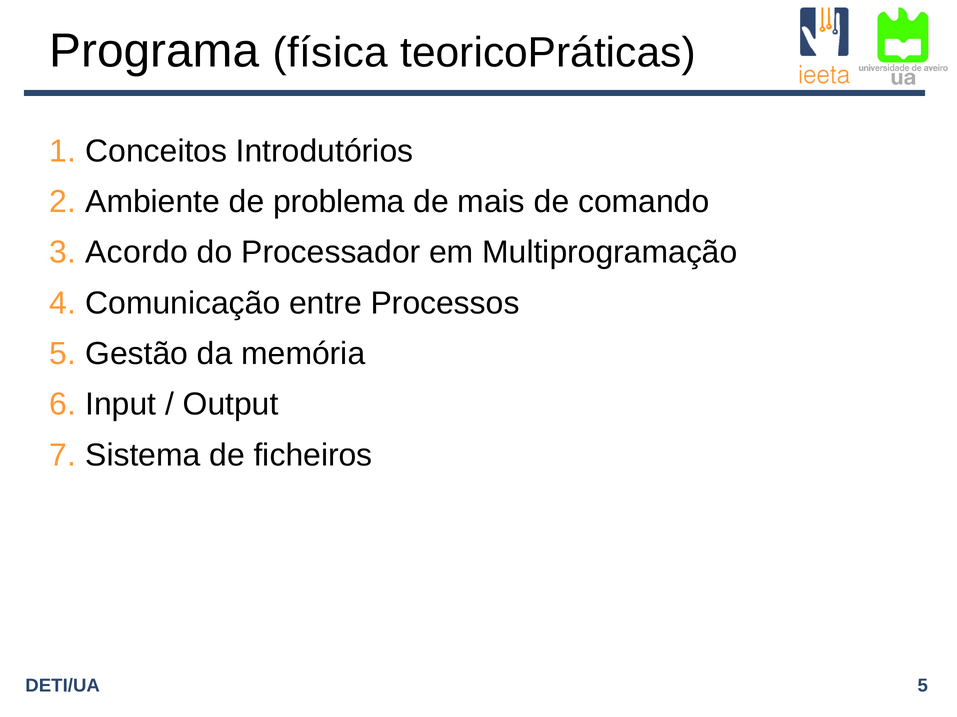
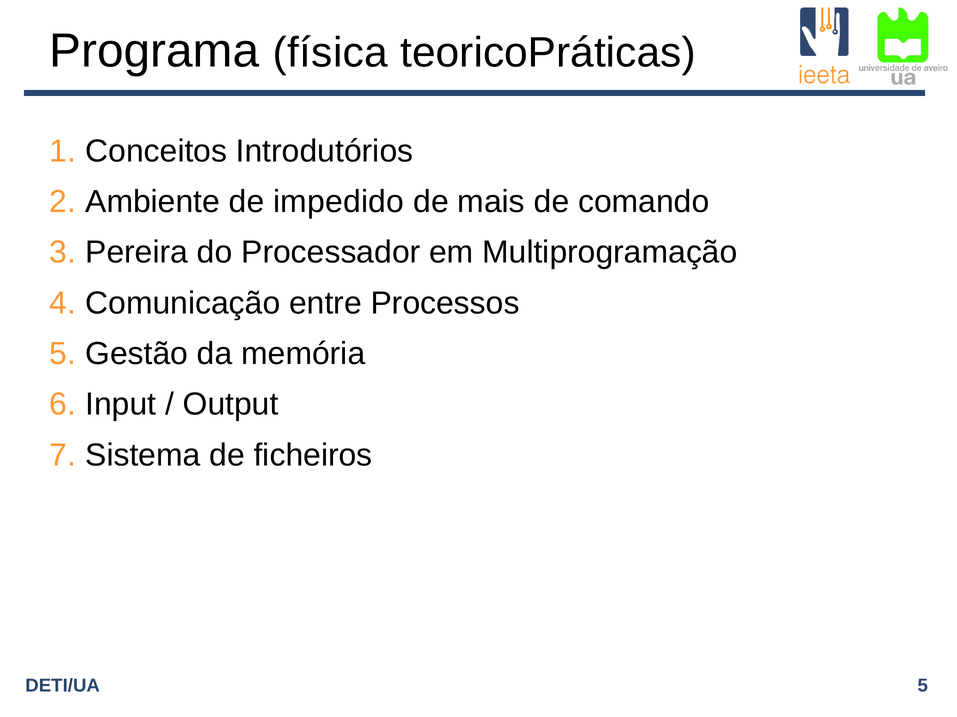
problema: problema -> impedido
Acordo: Acordo -> Pereira
